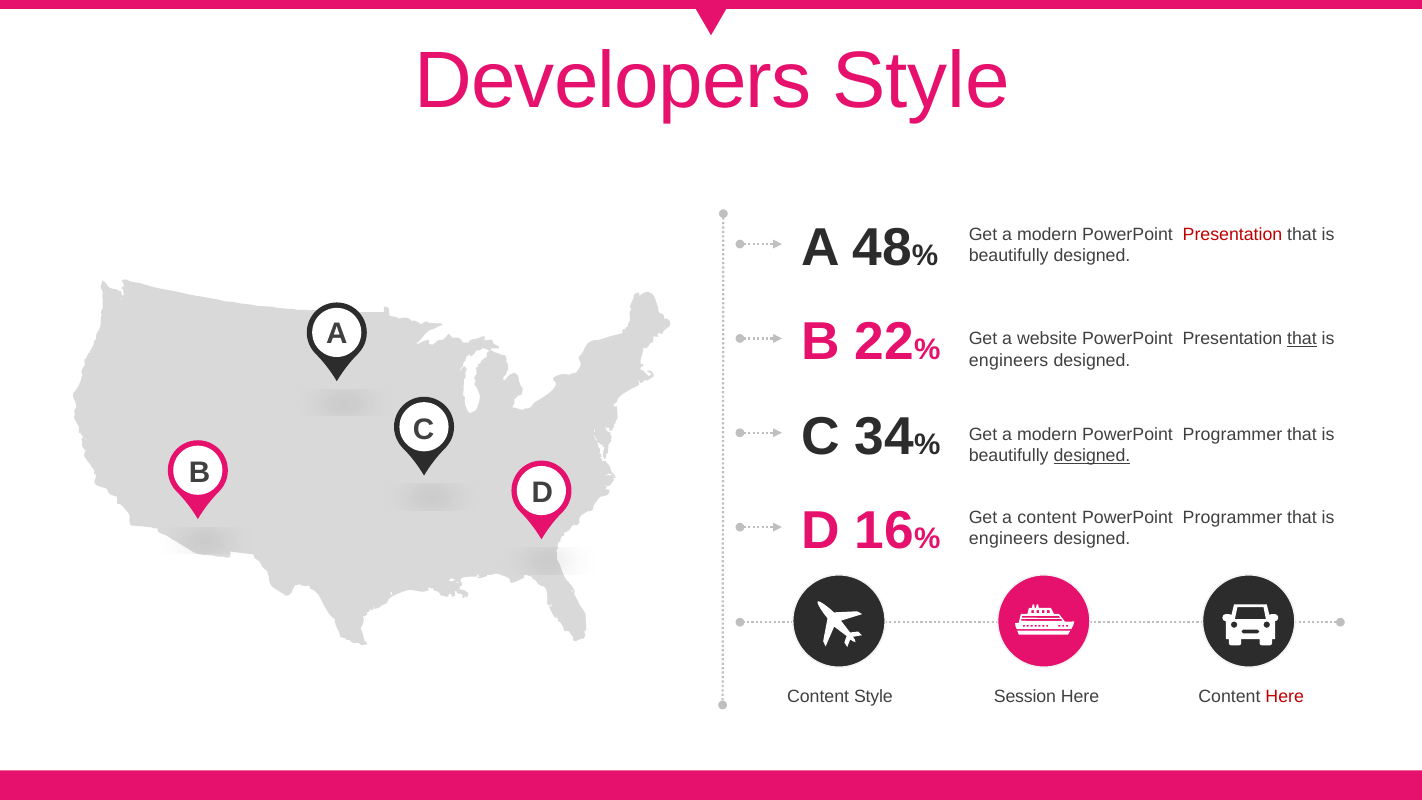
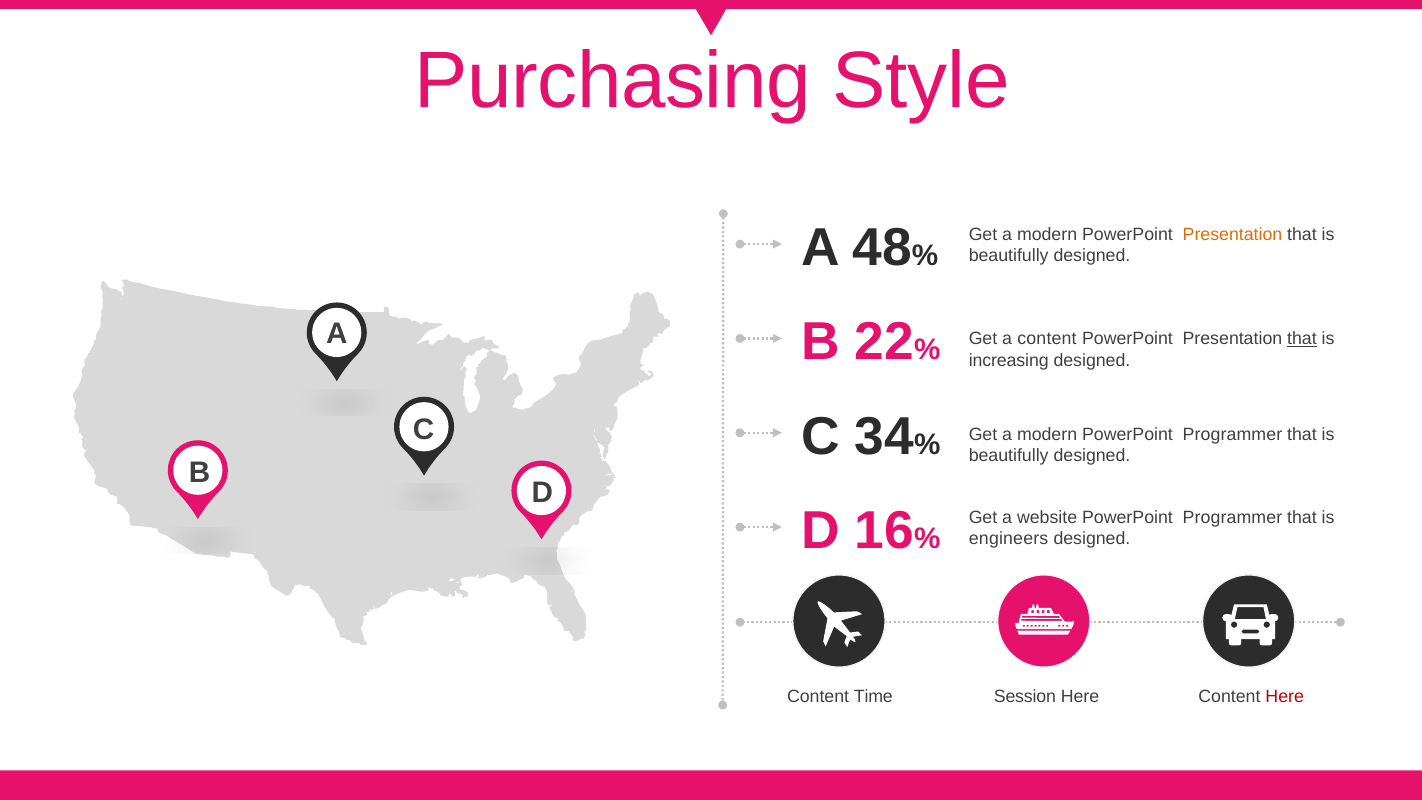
Developers: Developers -> Purchasing
Presentation at (1233, 235) colour: red -> orange
a website: website -> content
engineers at (1009, 360): engineers -> increasing
designed at (1092, 456) underline: present -> none
a content: content -> website
Content Style: Style -> Time
